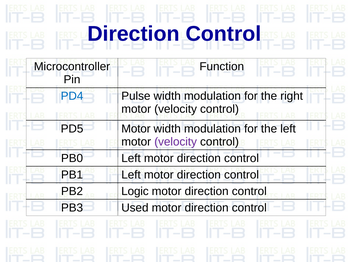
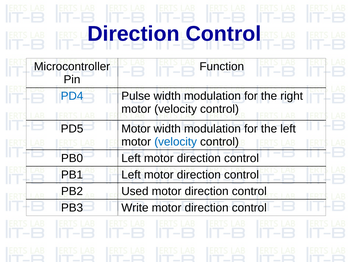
velocity at (176, 142) colour: purple -> blue
Logic: Logic -> Used
Used: Used -> Write
